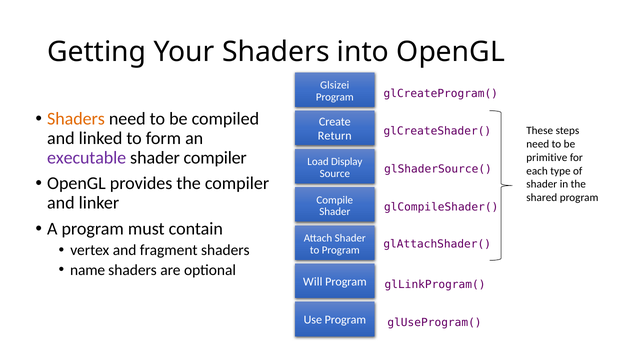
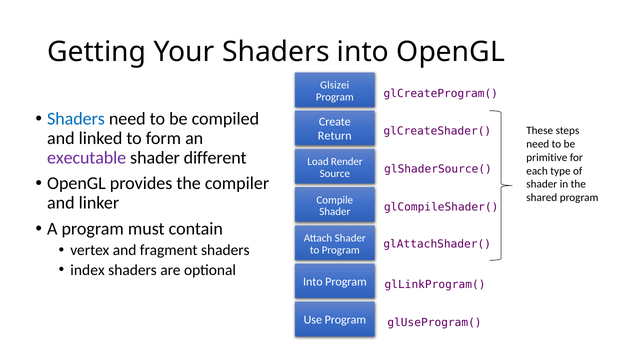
Shaders at (76, 119) colour: orange -> blue
shader compiler: compiler -> different
Display: Display -> Render
name: name -> index
Will at (313, 282): Will -> Into
